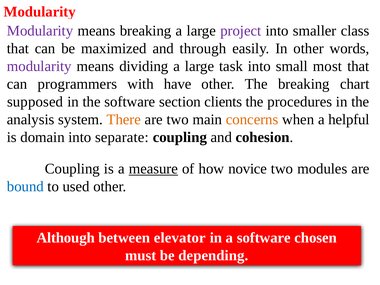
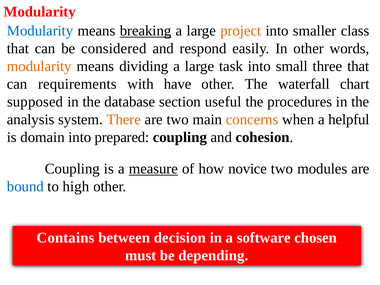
Modularity at (40, 31) colour: purple -> blue
breaking at (146, 31) underline: none -> present
project colour: purple -> orange
maximized: maximized -> considered
through: through -> respond
modularity at (39, 66) colour: purple -> orange
most: most -> three
programmers: programmers -> requirements
The breaking: breaking -> waterfall
the software: software -> database
clients: clients -> useful
separate: separate -> prepared
used: used -> high
Although: Although -> Contains
elevator: elevator -> decision
